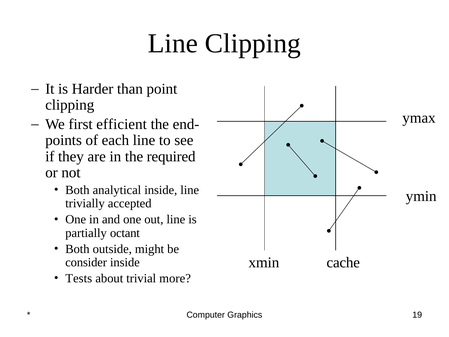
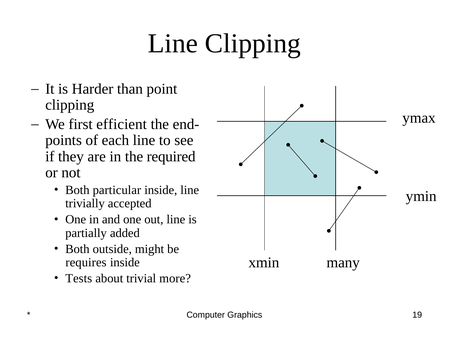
analytical: analytical -> particular
octant: octant -> added
cache: cache -> many
consider: consider -> requires
